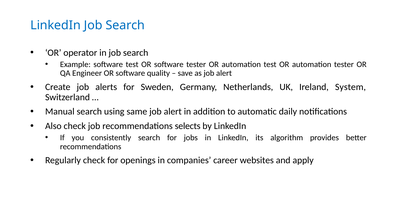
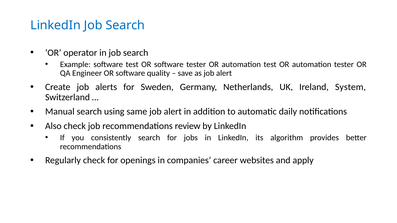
selects: selects -> review
